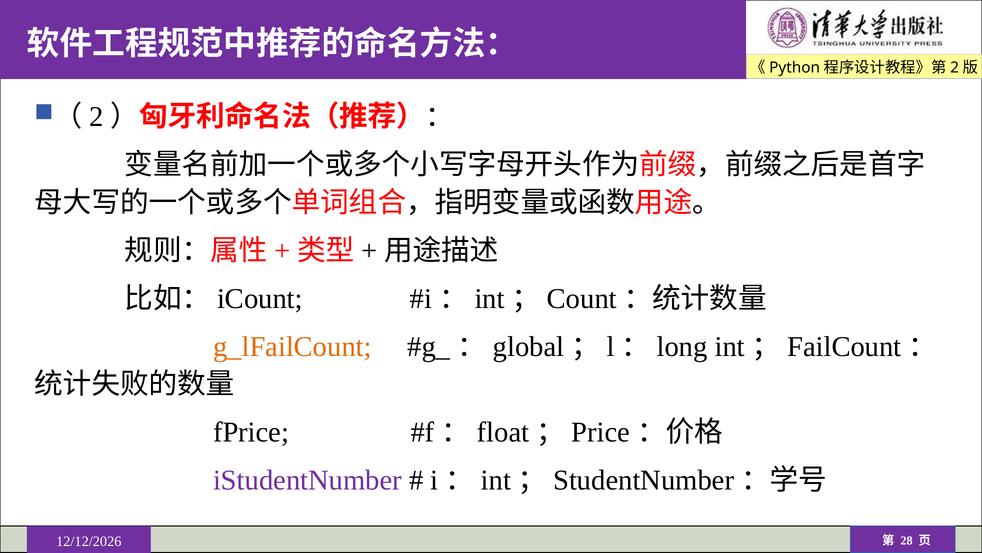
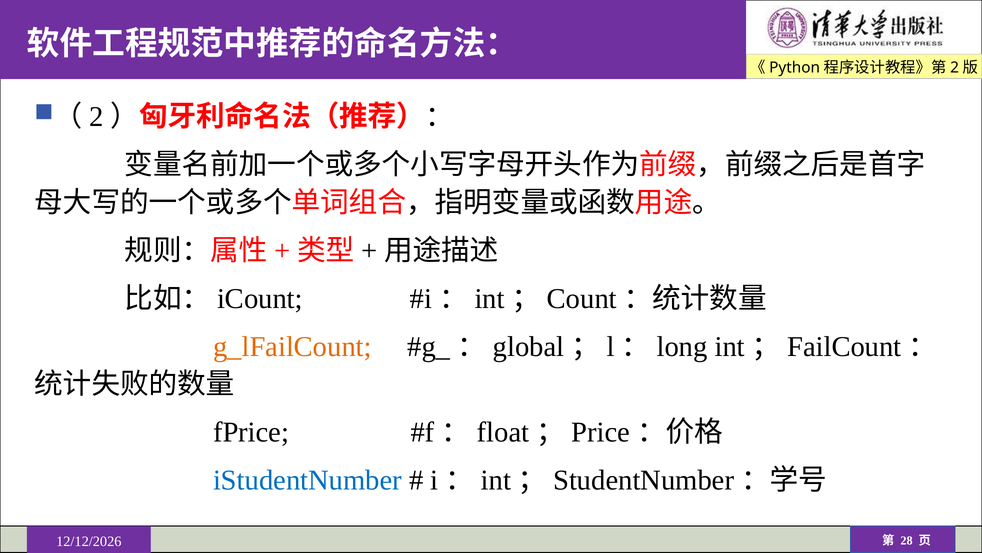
iStudentNumber colour: purple -> blue
